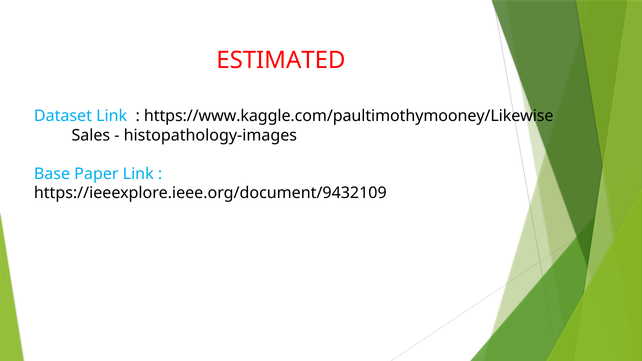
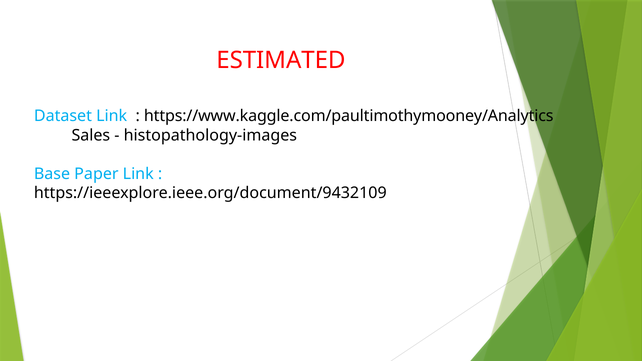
https://www.kaggle.com/paultimothymooney/Likewise: https://www.kaggle.com/paultimothymooney/Likewise -> https://www.kaggle.com/paultimothymooney/Analytics
